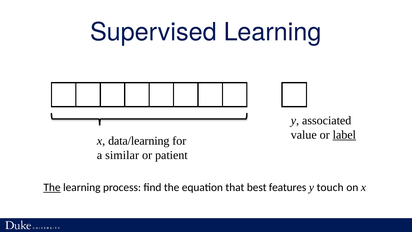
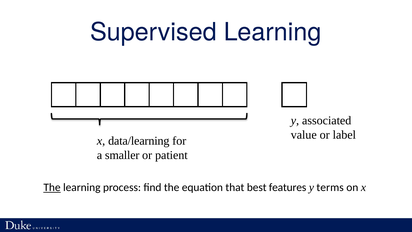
label underline: present -> none
similar: similar -> smaller
touch: touch -> terms
